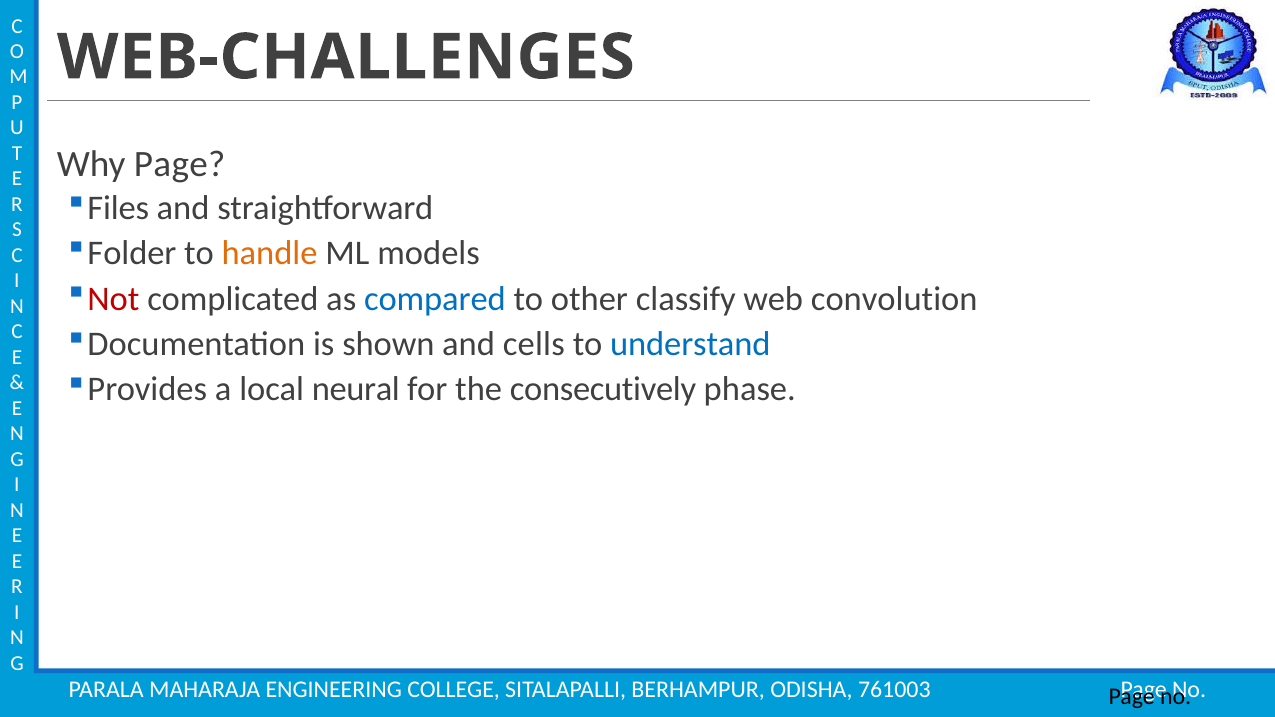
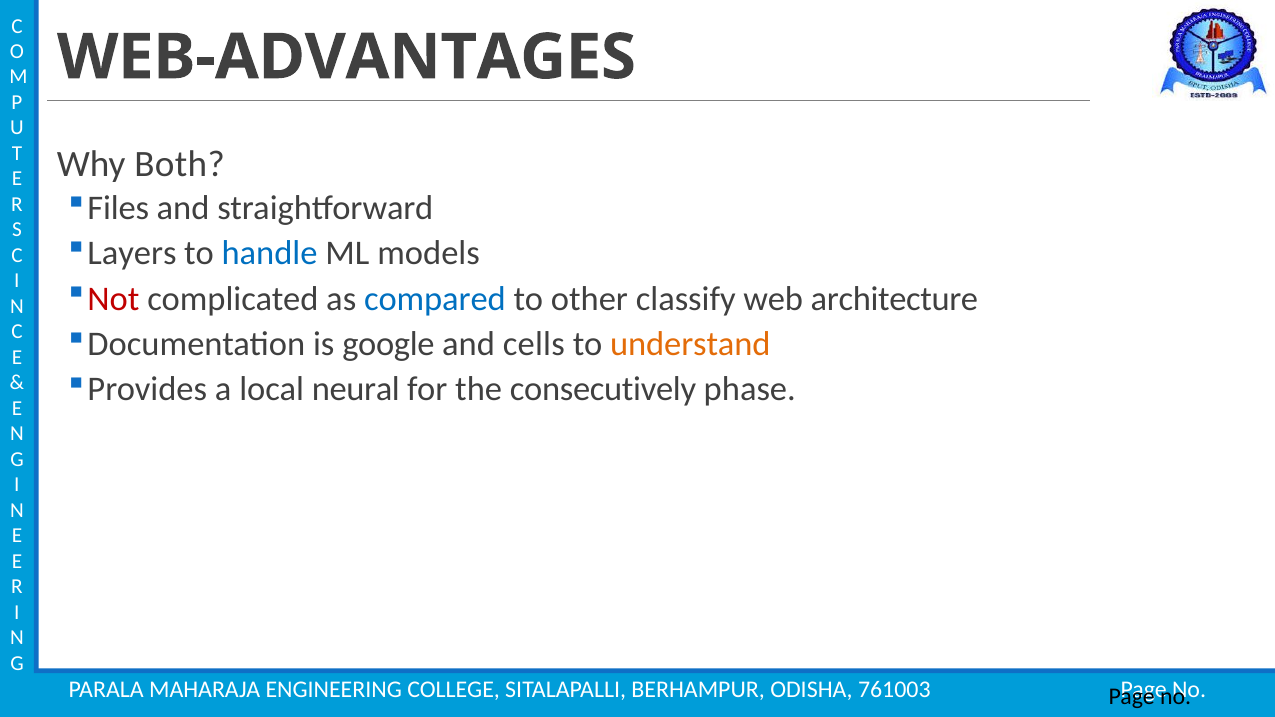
WEB-CHALLENGES: WEB-CHALLENGES -> WEB-ADVANTAGES
Why Page: Page -> Both
Folder: Folder -> Layers
handle colour: orange -> blue
convolution: convolution -> architecture
shown: shown -> google
understand colour: blue -> orange
